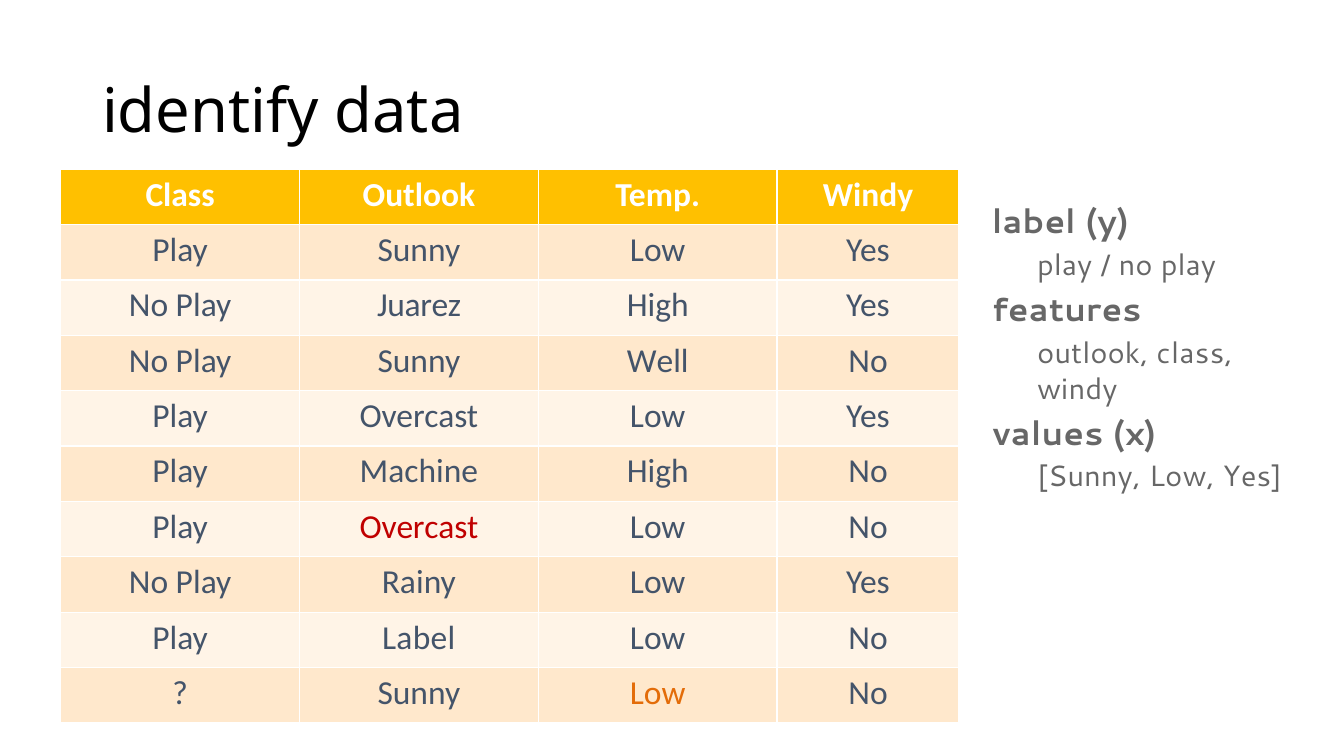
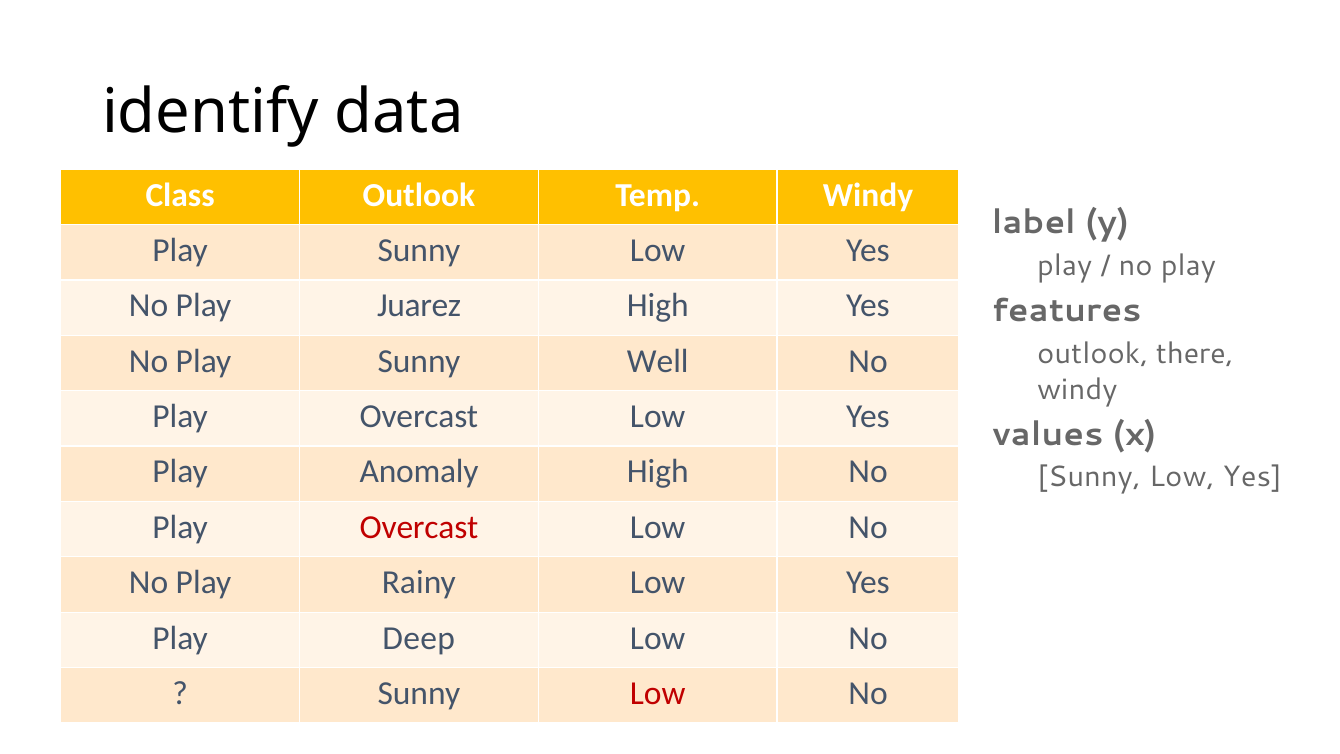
outlook class: class -> there
Machine: Machine -> Anomaly
Play Label: Label -> Deep
Low at (658, 693) colour: orange -> red
